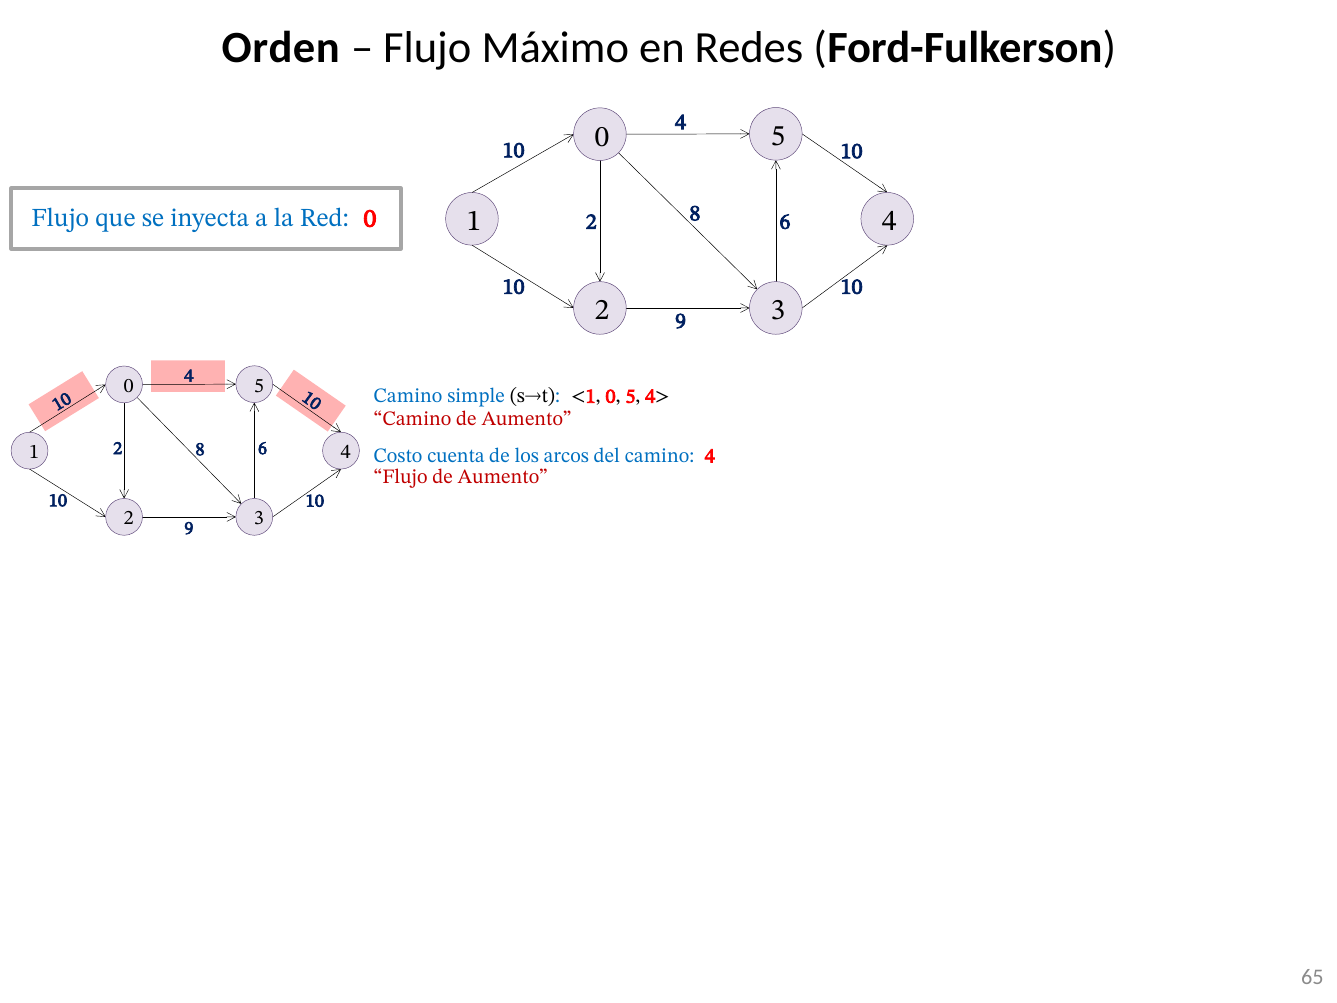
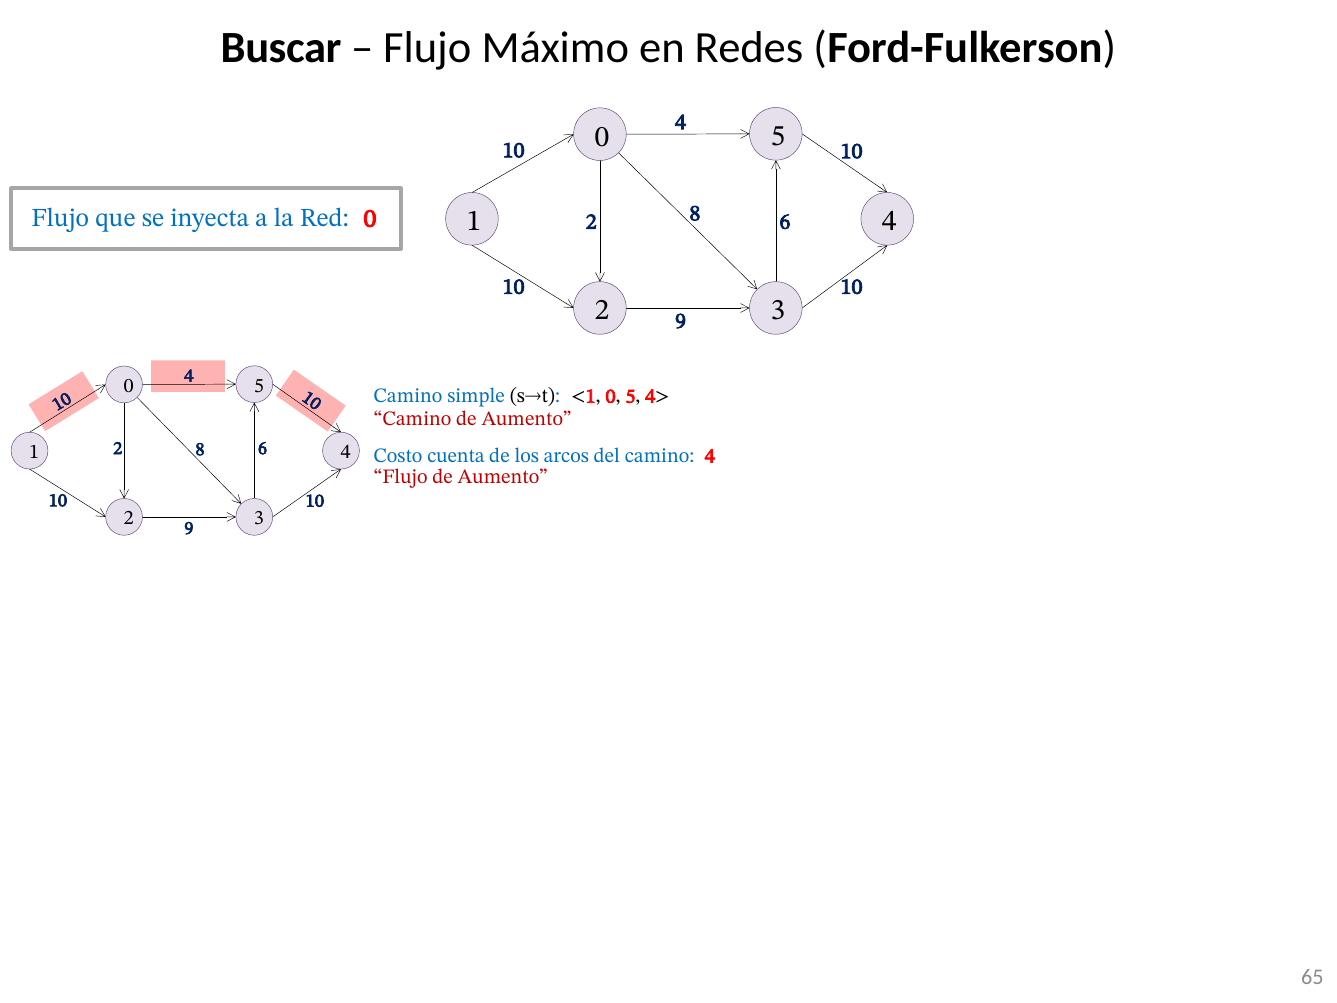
Orden: Orden -> Buscar
